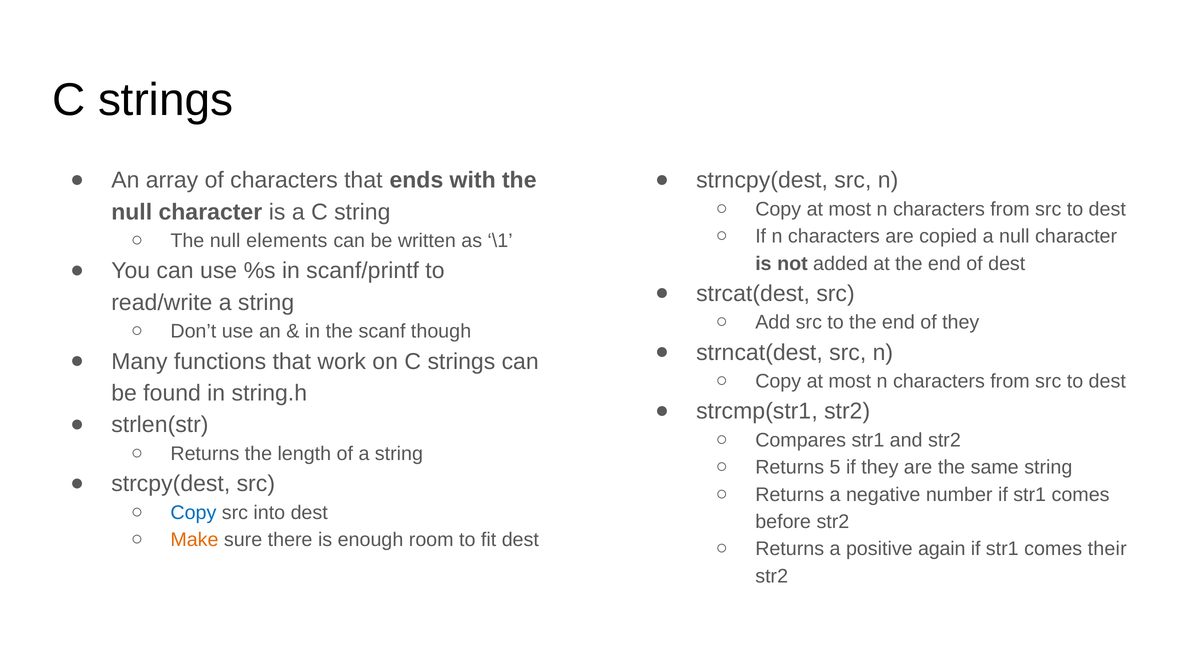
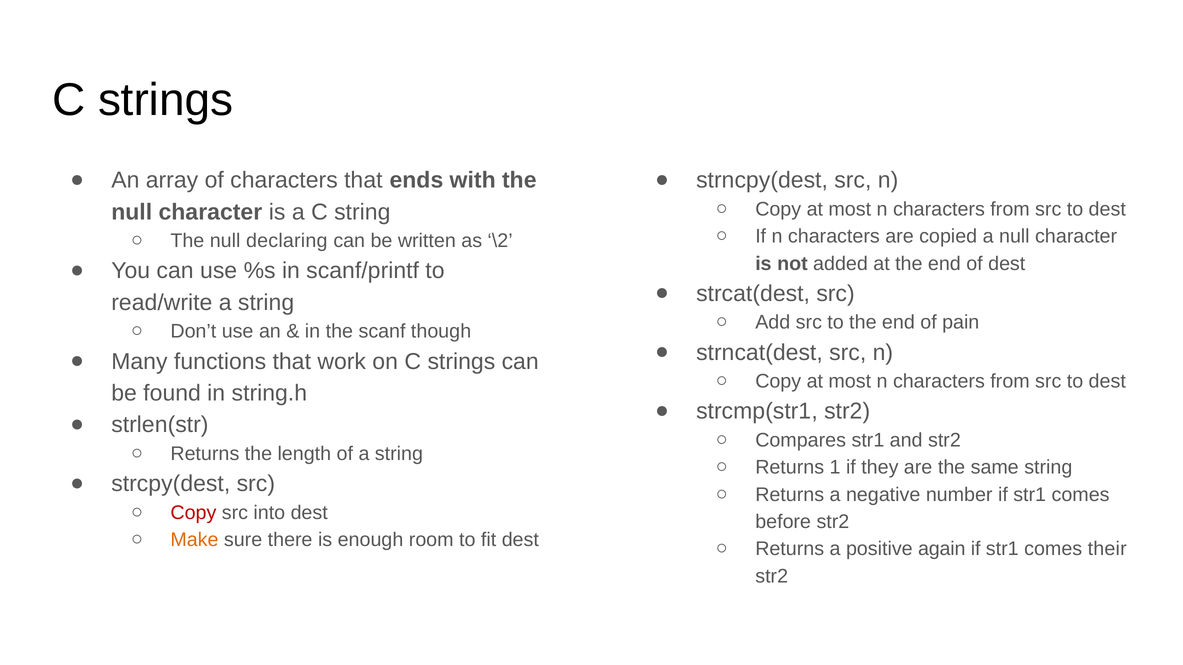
elements: elements -> declaring
\1: \1 -> \2
of they: they -> pain
5: 5 -> 1
Copy at (193, 513) colour: blue -> red
